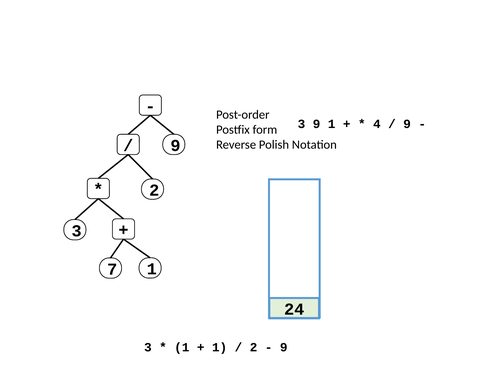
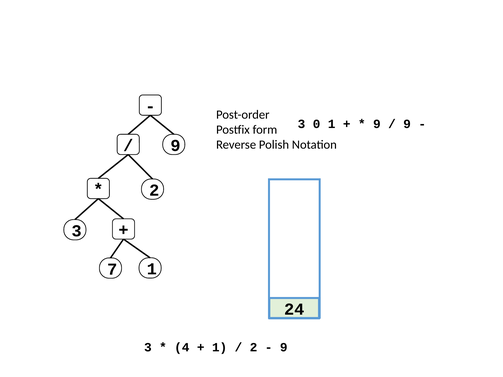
3 9: 9 -> 0
4 at (377, 124): 4 -> 9
1 at (182, 348): 1 -> 4
